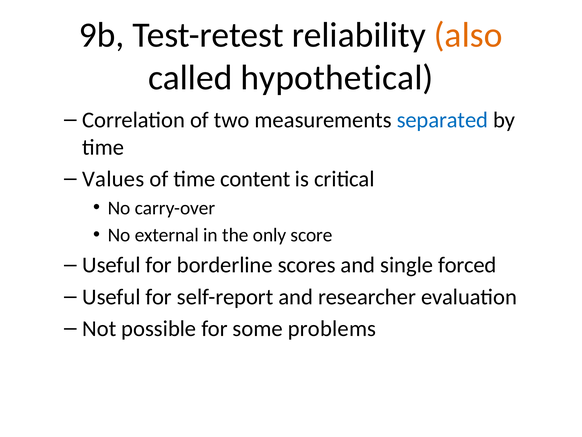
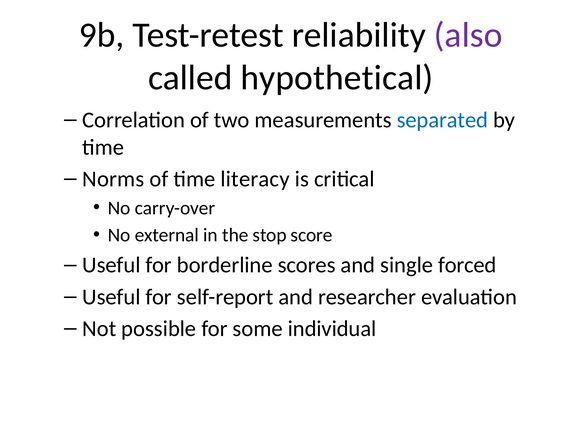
also colour: orange -> purple
Values: Values -> Norms
content: content -> literacy
only: only -> stop
problems: problems -> individual
